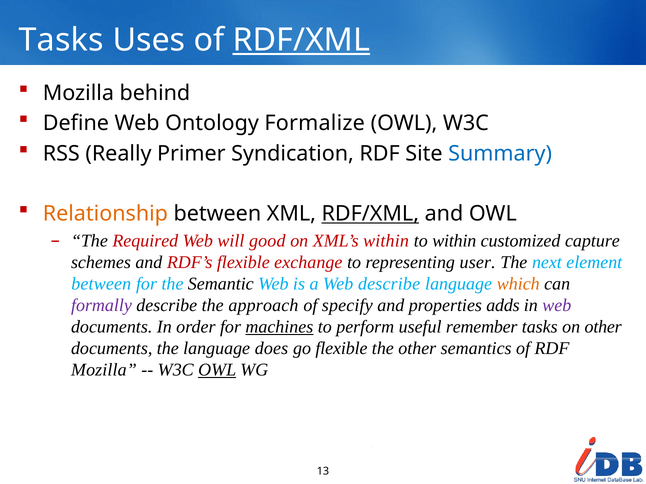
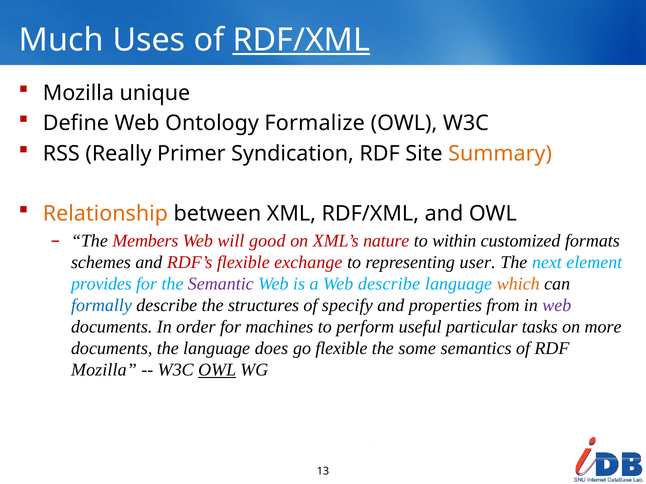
Tasks at (61, 40): Tasks -> Much
behind: behind -> unique
Summary colour: blue -> orange
RDF/XML at (370, 214) underline: present -> none
Required: Required -> Members
XML’s within: within -> nature
capture: capture -> formats
between at (101, 284): between -> provides
Semantic colour: black -> purple
formally colour: purple -> blue
approach: approach -> structures
adds: adds -> from
machines underline: present -> none
remember: remember -> particular
on other: other -> more
the other: other -> some
